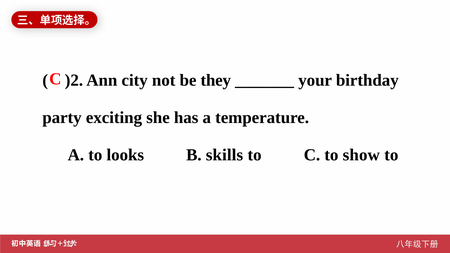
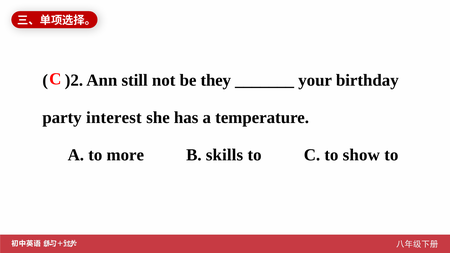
city: city -> still
exciting: exciting -> interest
looks: looks -> more
